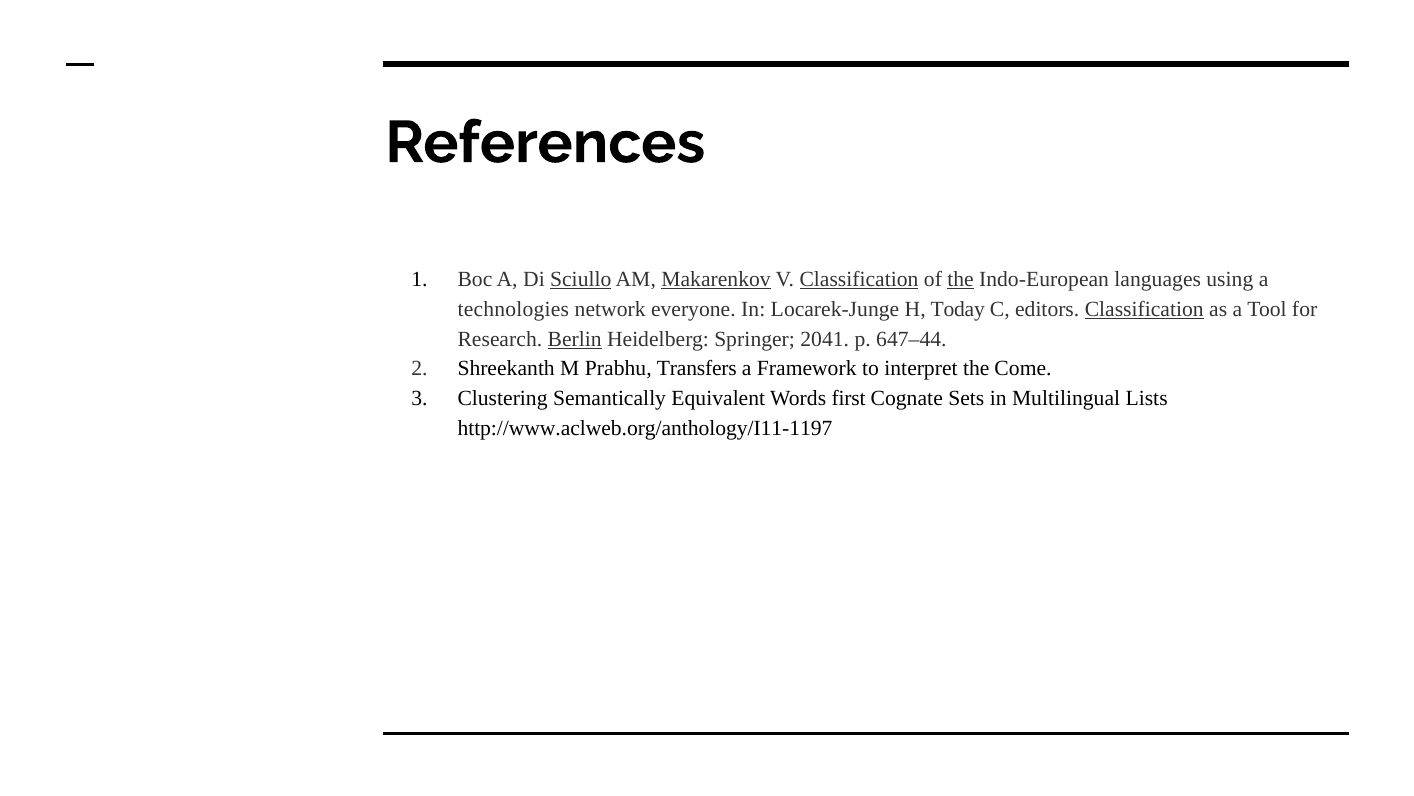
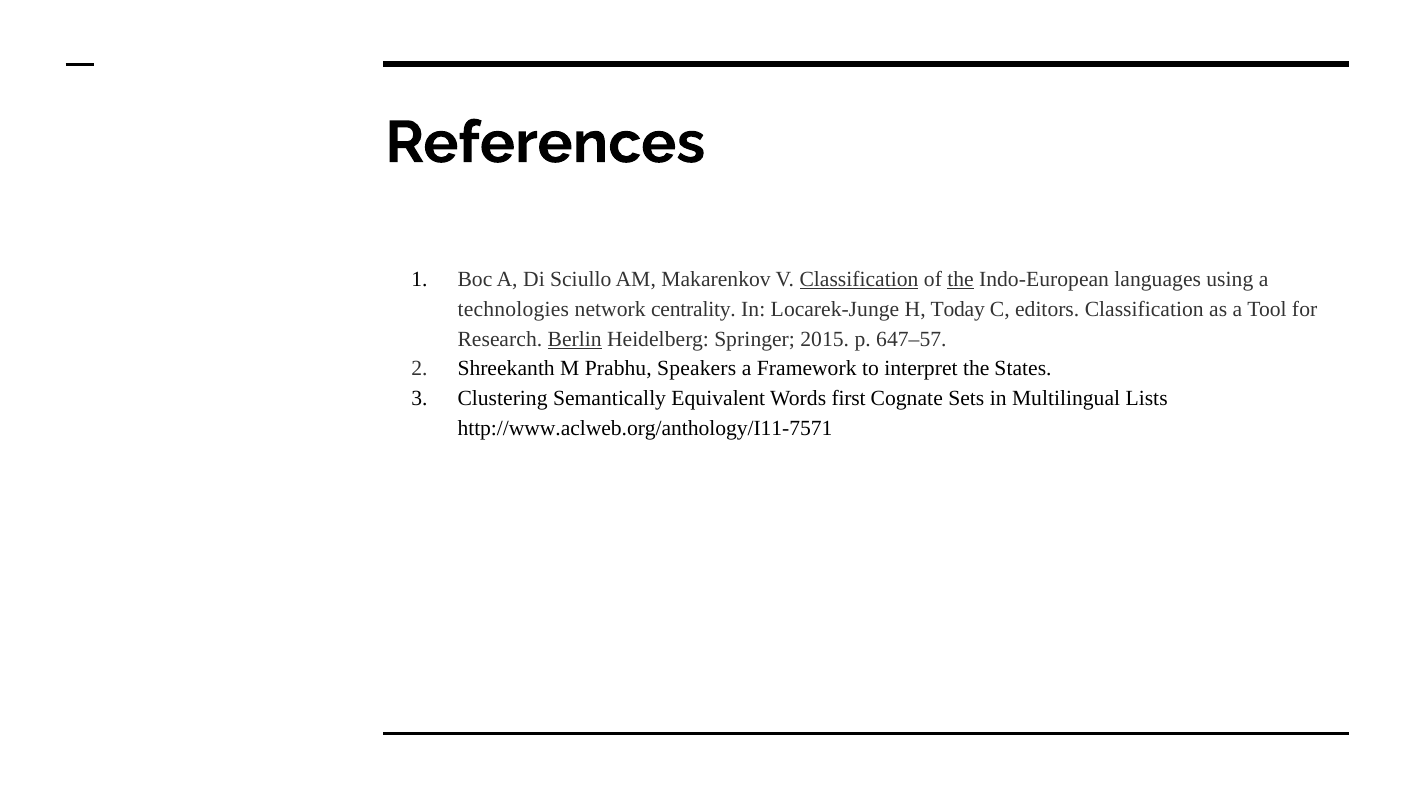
Sciullo underline: present -> none
Makarenkov underline: present -> none
everyone: everyone -> centrality
Classification at (1144, 309) underline: present -> none
2041: 2041 -> 2015
647–44: 647–44 -> 647–57
Transfers: Transfers -> Speakers
Come: Come -> States
http://www.aclweb.org/anthology/I11-1197: http://www.aclweb.org/anthology/I11-1197 -> http://www.aclweb.org/anthology/I11-7571
